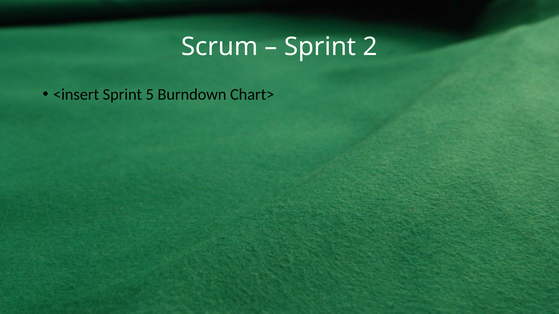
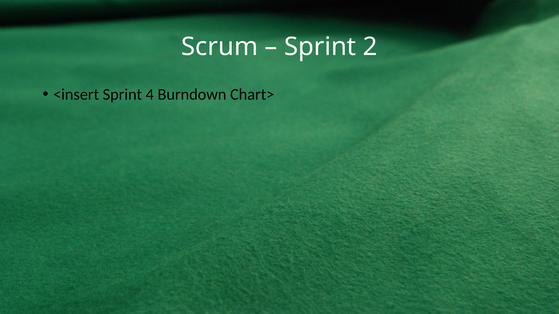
5: 5 -> 4
